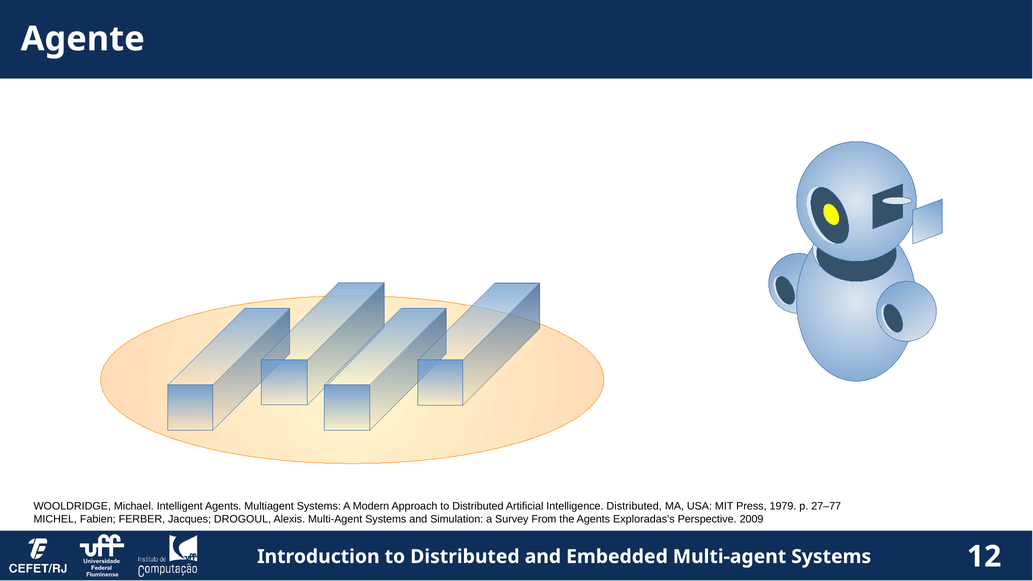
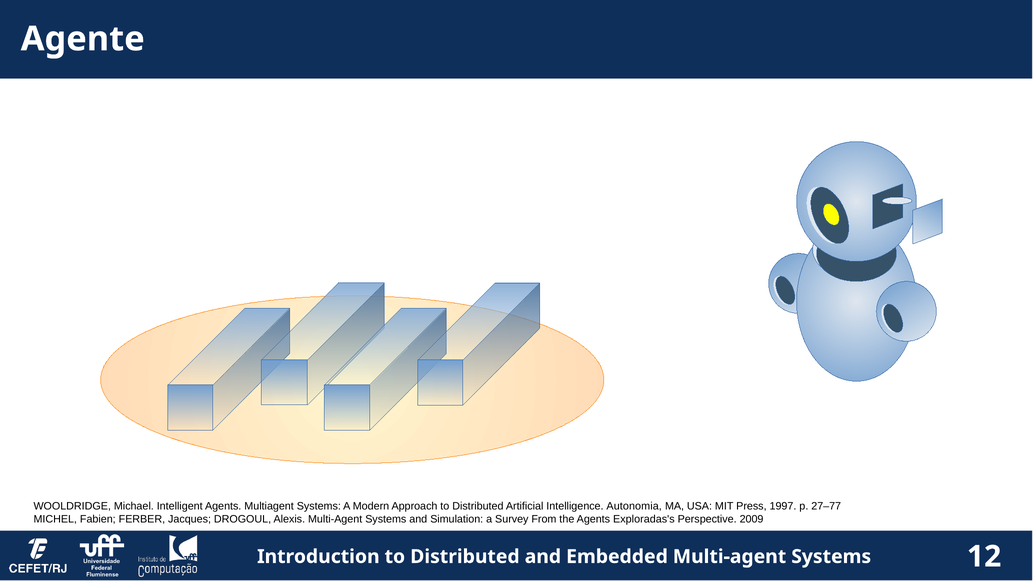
Distributed at (634, 506): Distributed -> Autonomia
1979: 1979 -> 1997
